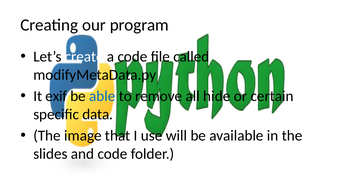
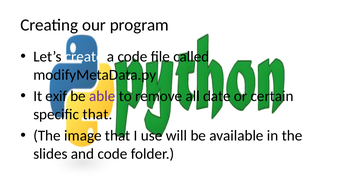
able colour: blue -> purple
hide: hide -> date
specific data: data -> that
